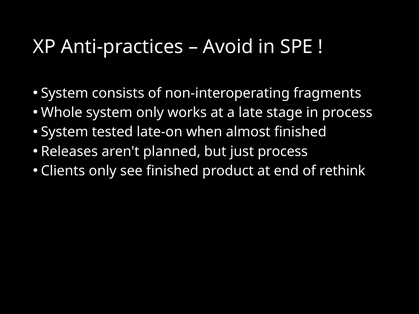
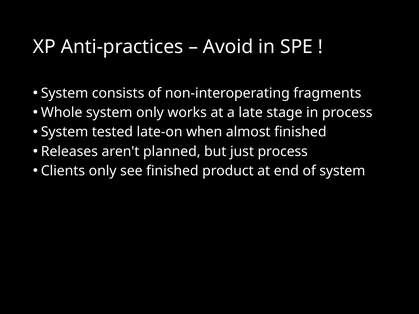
of rethink: rethink -> system
